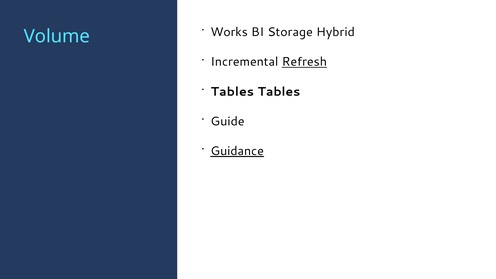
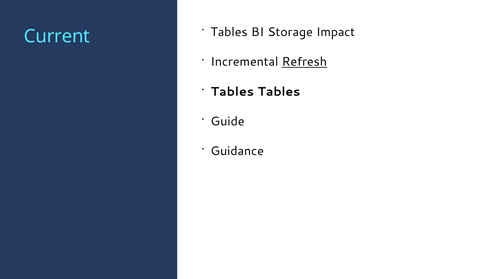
Volume: Volume -> Current
Works at (229, 32): Works -> Tables
Hybrid: Hybrid -> Impact
Guidance underline: present -> none
